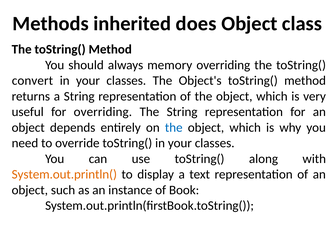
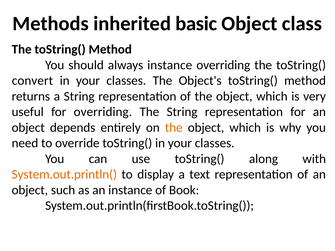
does: does -> basic
always memory: memory -> instance
the at (174, 128) colour: blue -> orange
